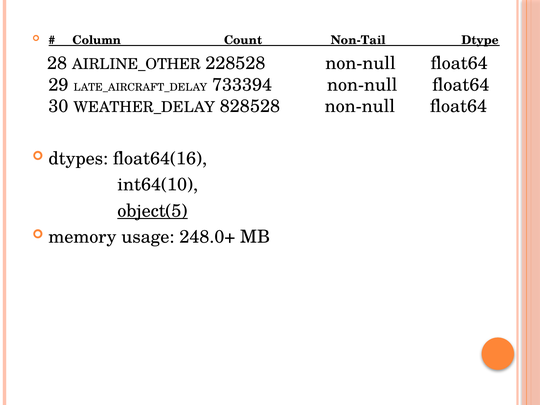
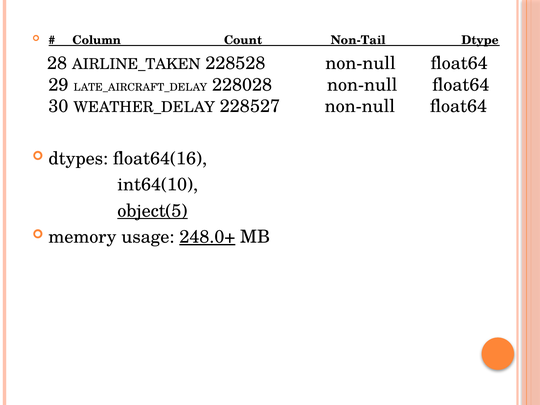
AIRLINE_OTHER: AIRLINE_OTHER -> AIRLINE_TAKEN
733394: 733394 -> 228028
828528: 828528 -> 228527
248.0+ underline: none -> present
